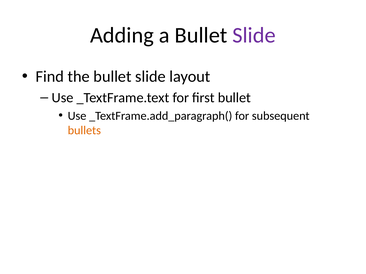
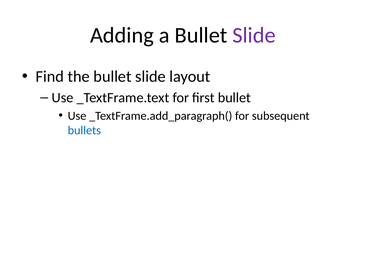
bullets colour: orange -> blue
